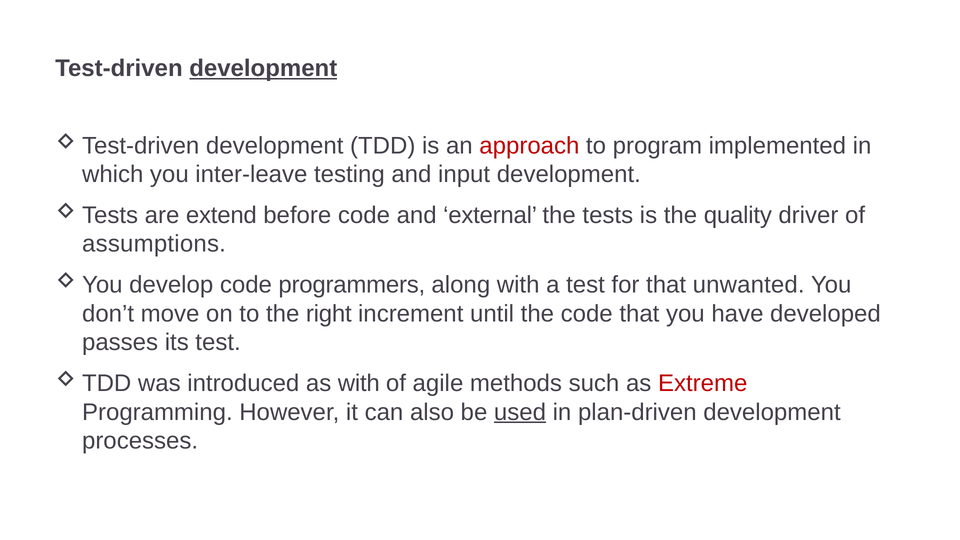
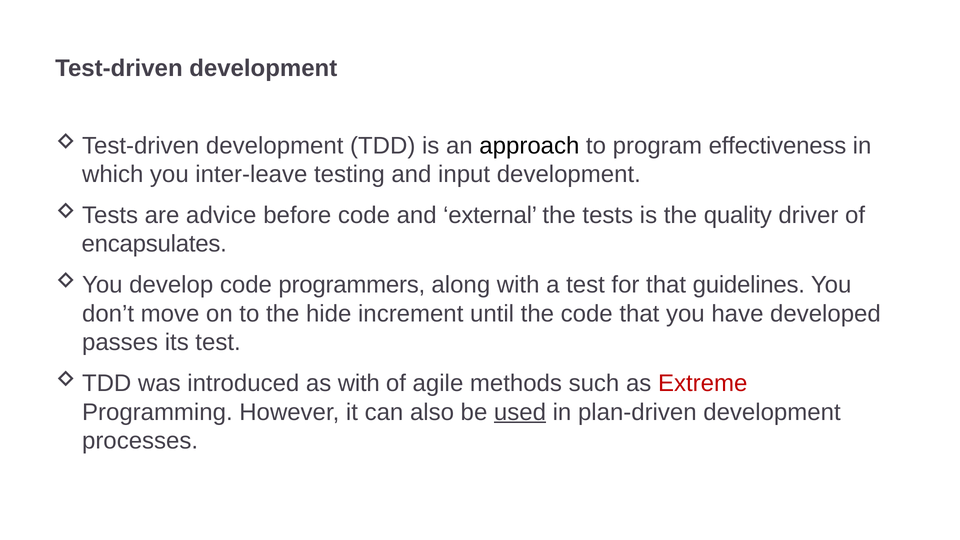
development at (263, 68) underline: present -> none
approach colour: red -> black
implemented: implemented -> effectiveness
extend: extend -> advice
assumptions: assumptions -> encapsulates
unwanted: unwanted -> guidelines
right: right -> hide
